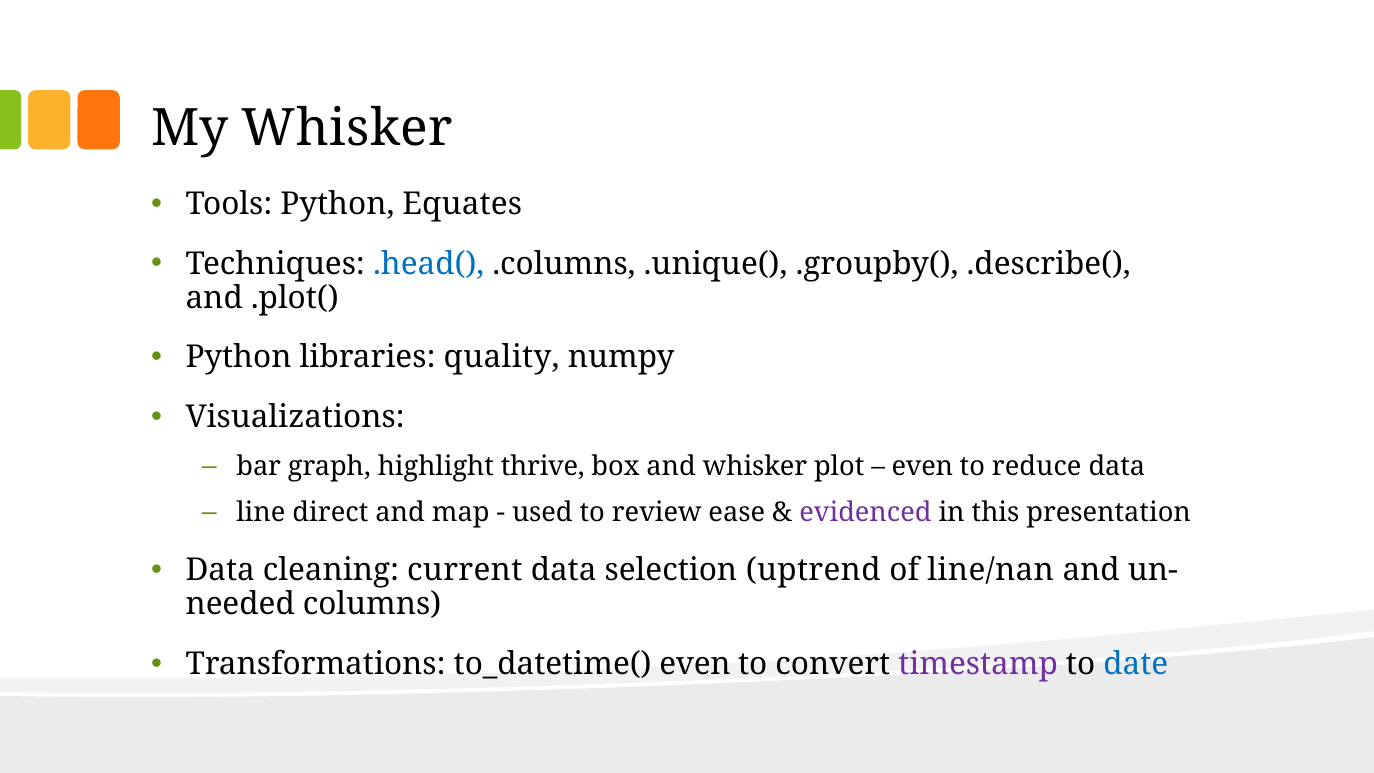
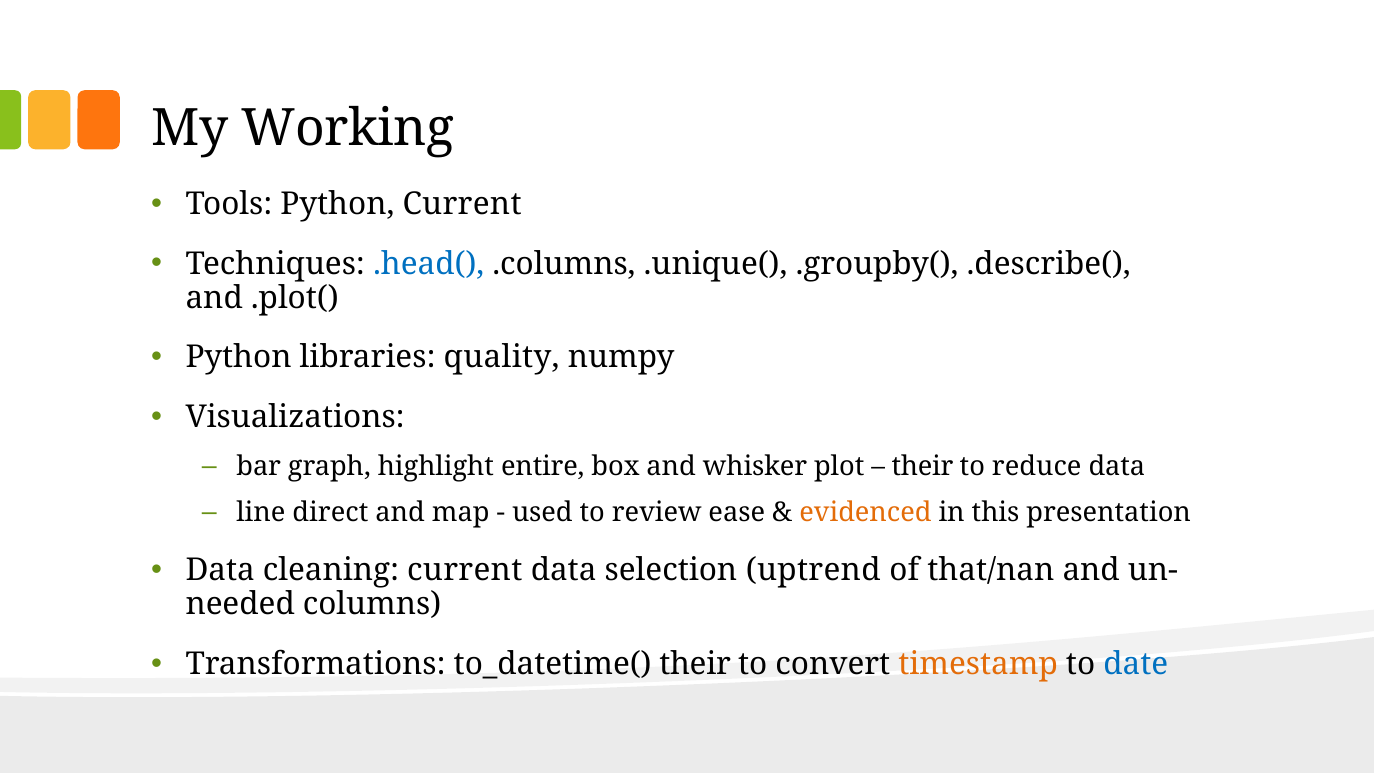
My Whisker: Whisker -> Working
Python Equates: Equates -> Current
thrive: thrive -> entire
even at (922, 466): even -> their
evidenced colour: purple -> orange
line/nan: line/nan -> that/nan
to_datetime( even: even -> their
timestamp colour: purple -> orange
